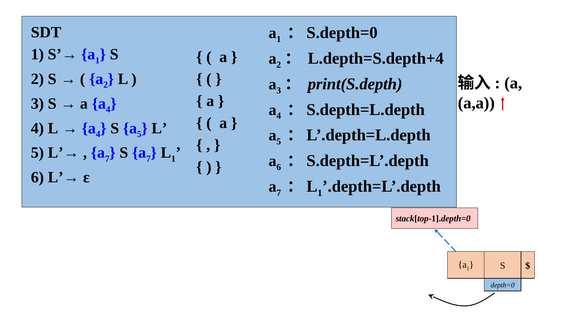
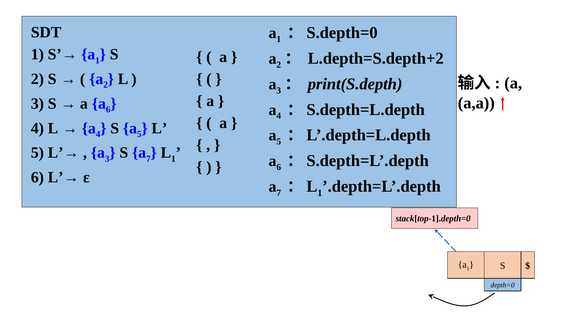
L.depth=S.depth+4: L.depth=S.depth+4 -> L.depth=S.depth+2
a a 4: 4 -> 6
7 at (107, 159): 7 -> 3
